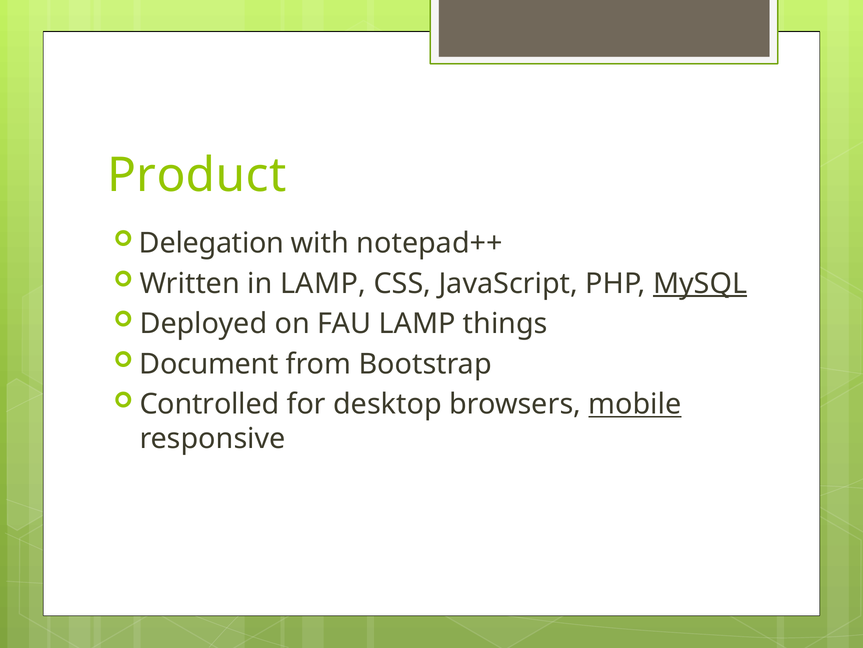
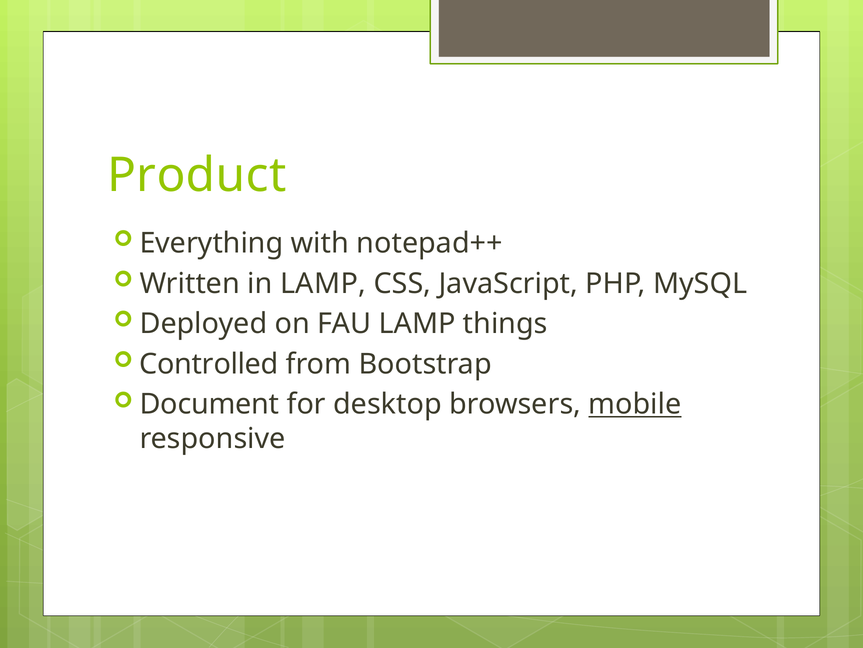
Delegation: Delegation -> Everything
MySQL underline: present -> none
Document: Document -> Controlled
Controlled: Controlled -> Document
